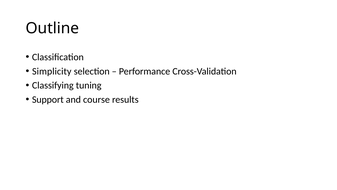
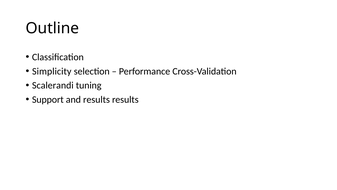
Classifying: Classifying -> Scalerandi
and course: course -> results
